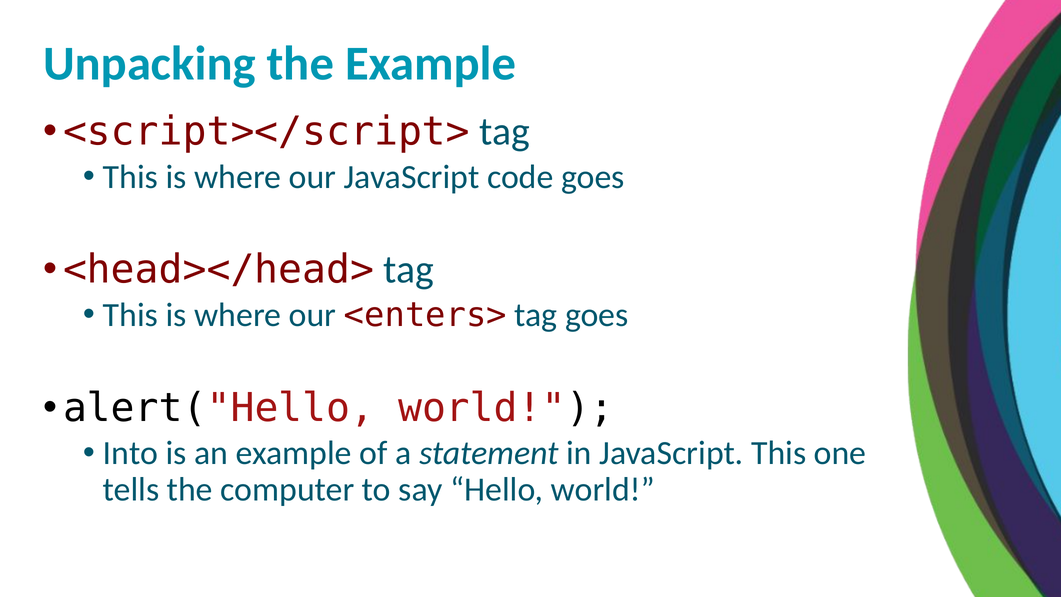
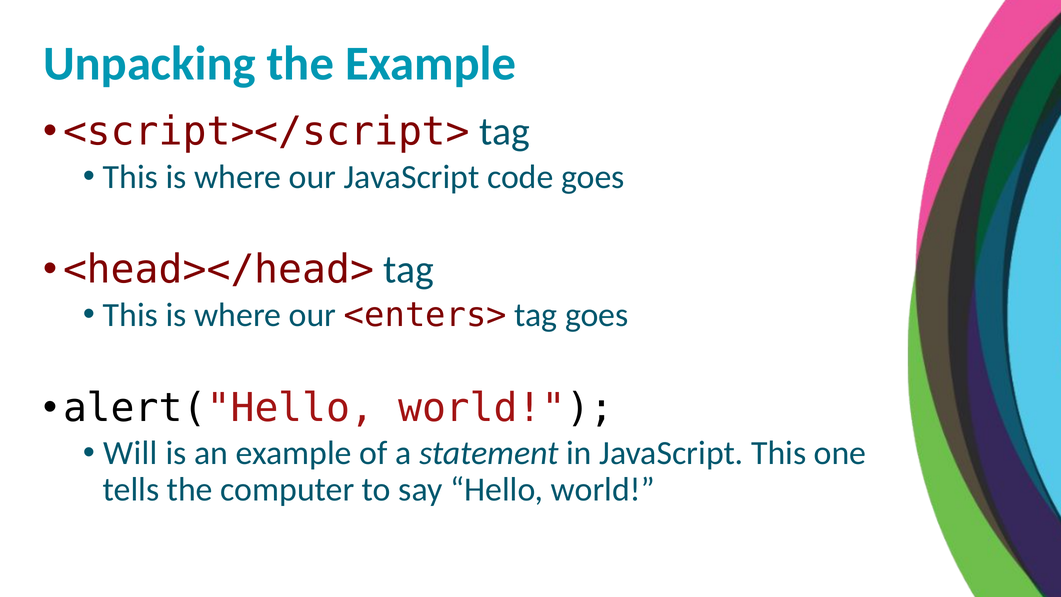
Into: Into -> Will
